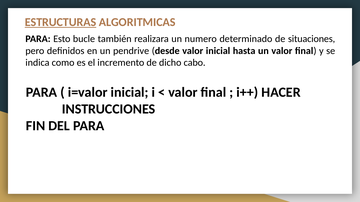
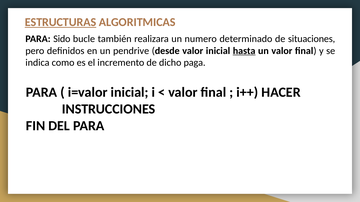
Esto: Esto -> Sido
hasta underline: none -> present
cabo: cabo -> paga
